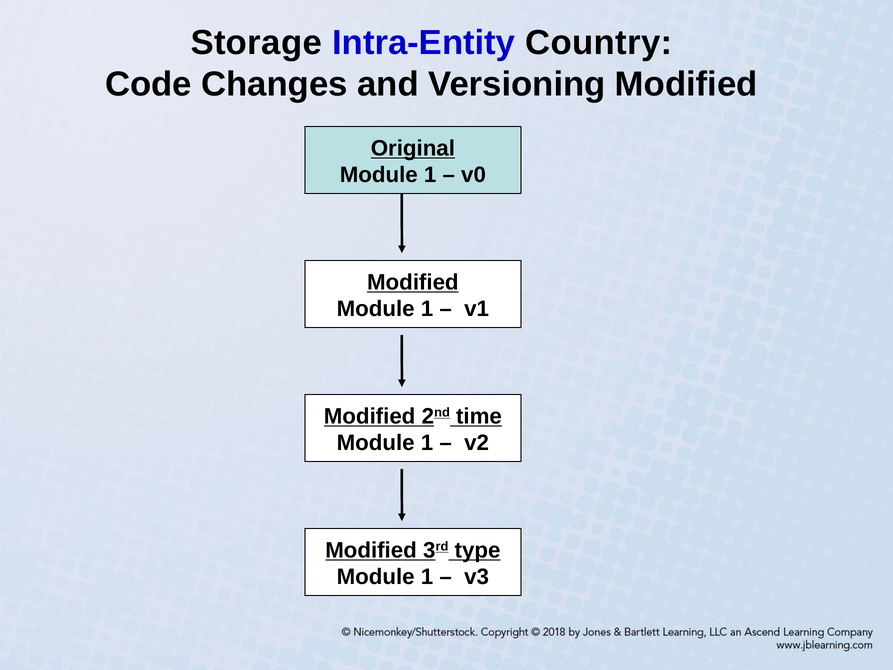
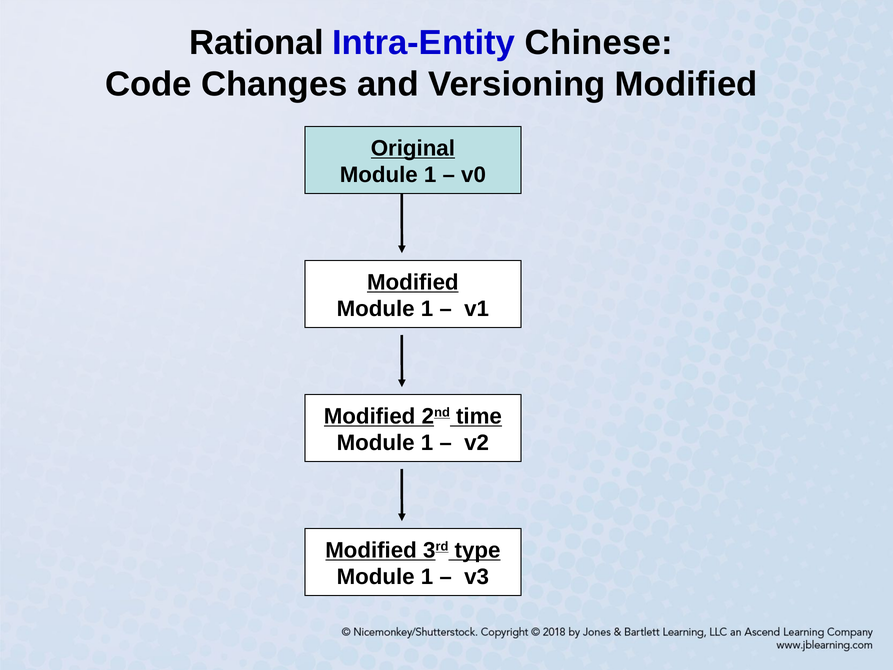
Storage: Storage -> Rational
Country: Country -> Chinese
